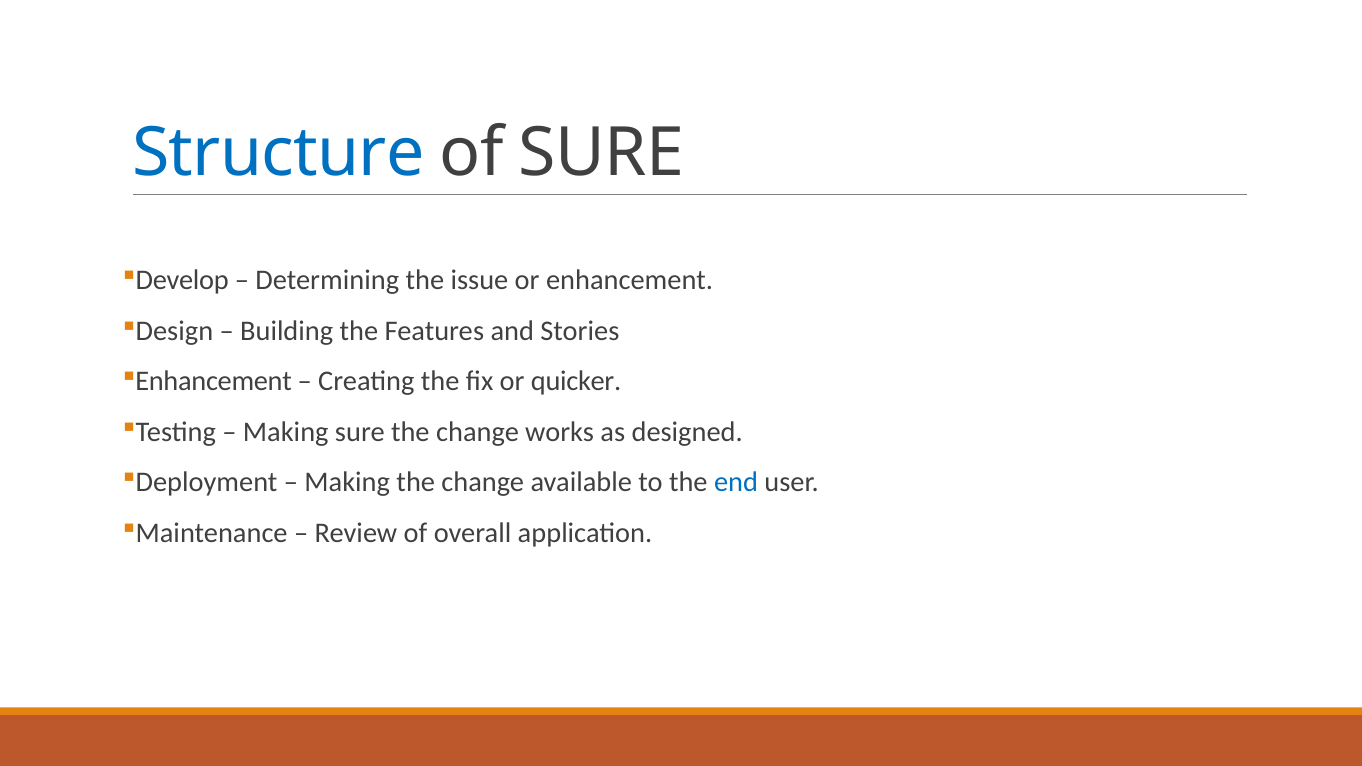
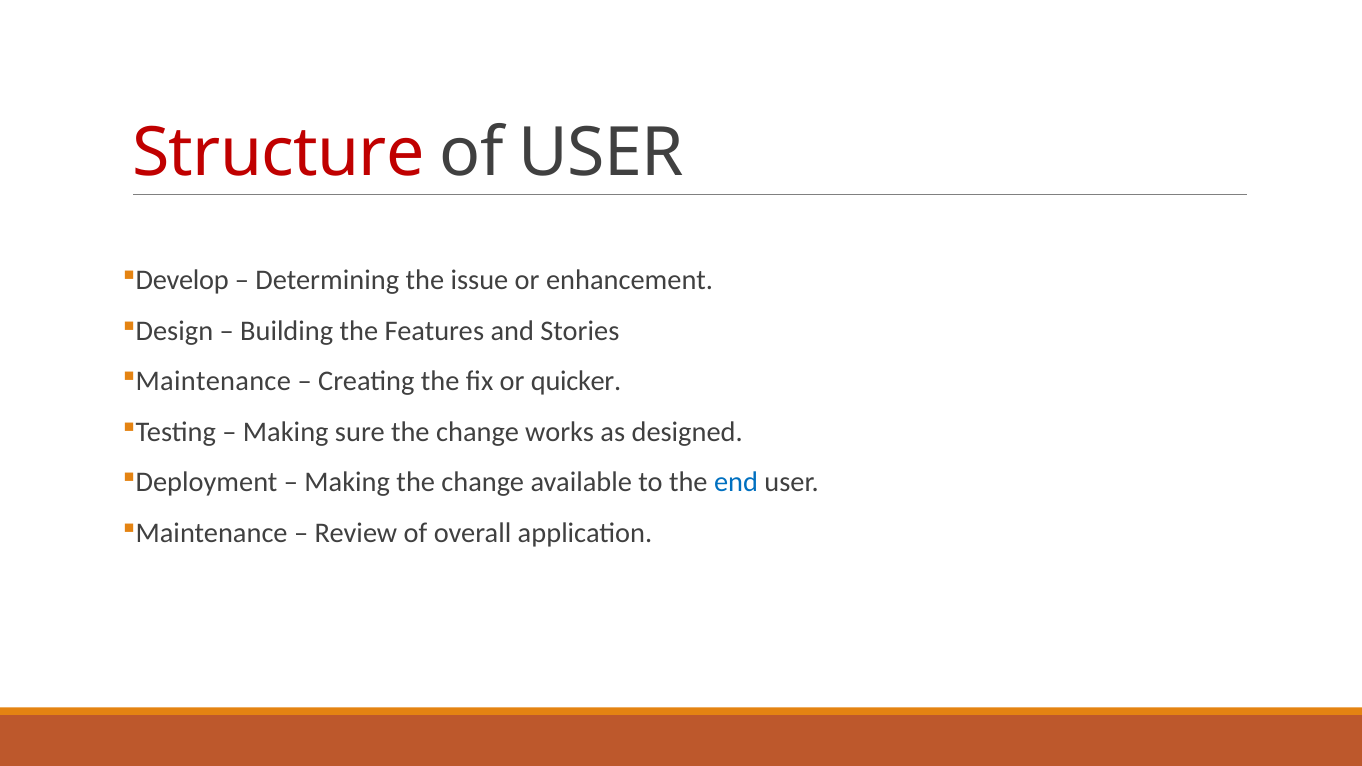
Structure colour: blue -> red
of SURE: SURE -> USER
Enhancement at (214, 382): Enhancement -> Maintenance
